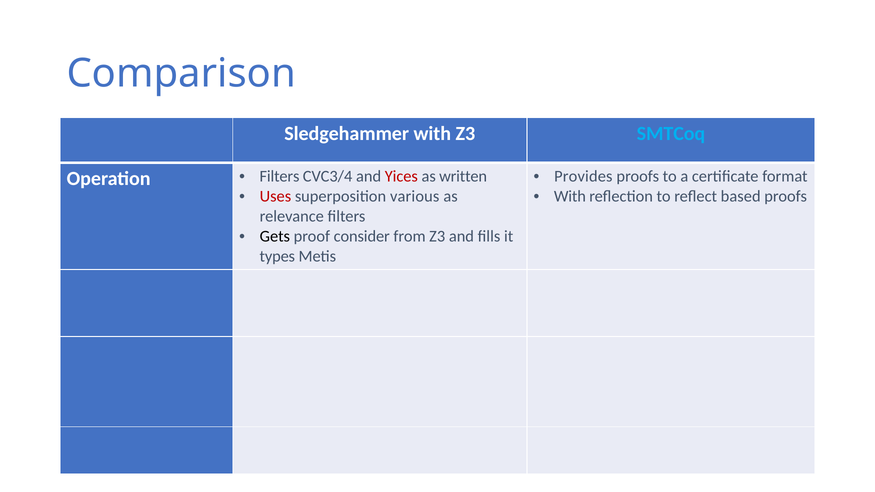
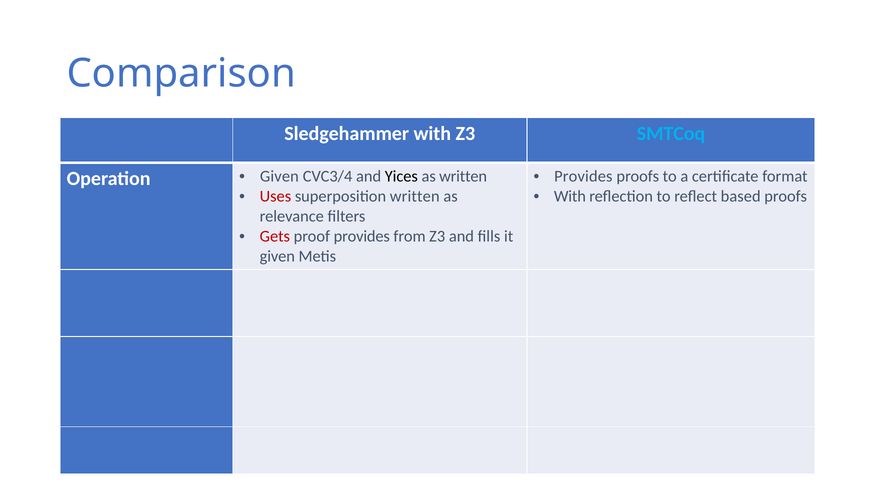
Filters at (280, 176): Filters -> Given
Yices colour: red -> black
superposition various: various -> written
Gets colour: black -> red
proof consider: consider -> provides
types at (277, 256): types -> given
